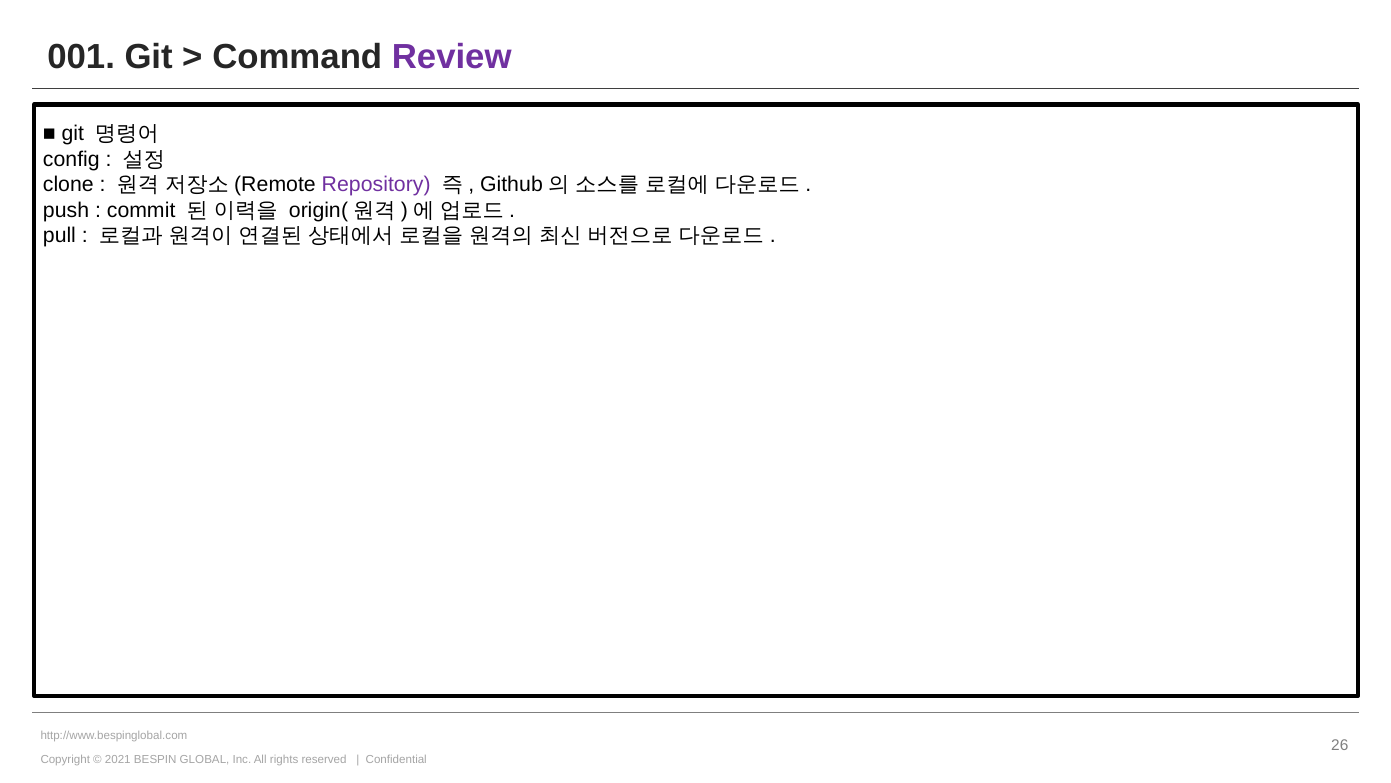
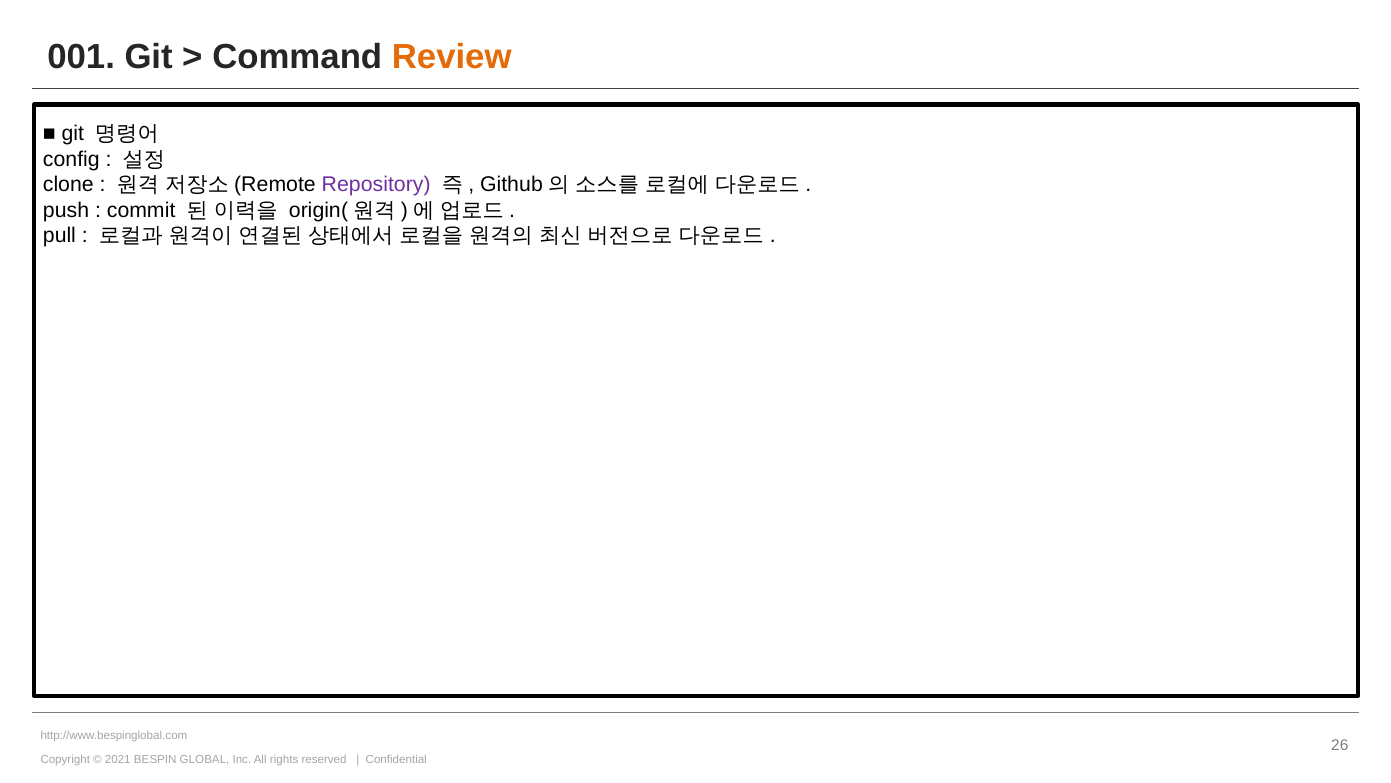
Review colour: purple -> orange
